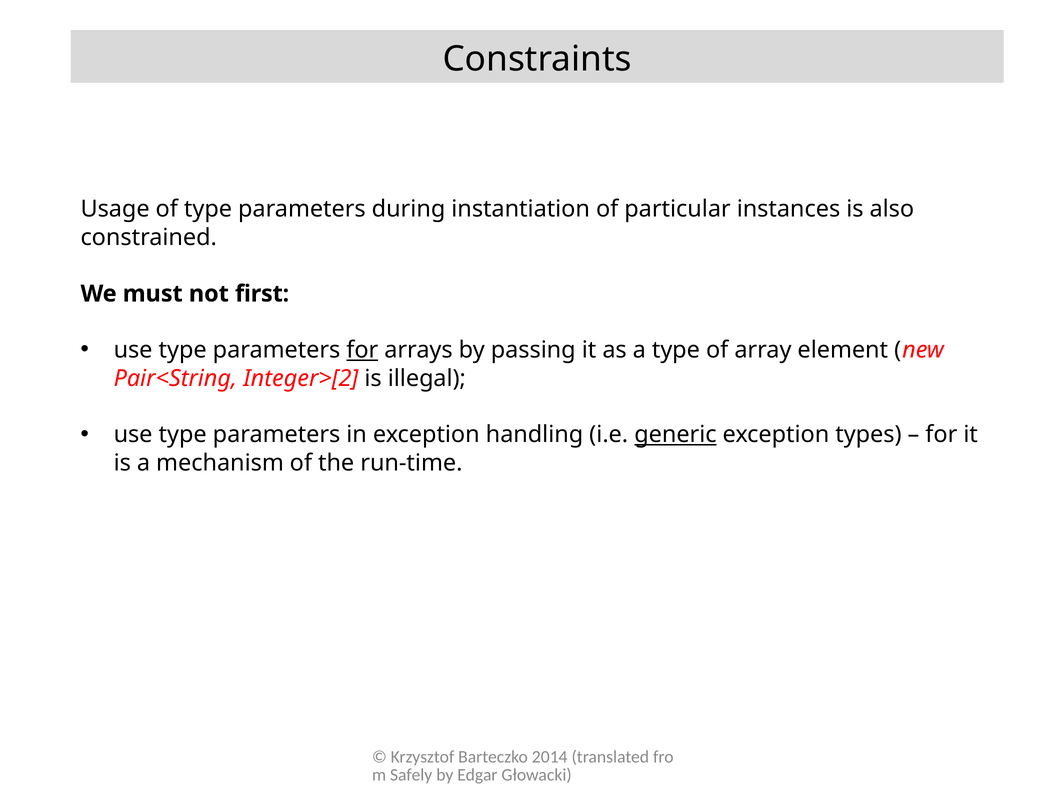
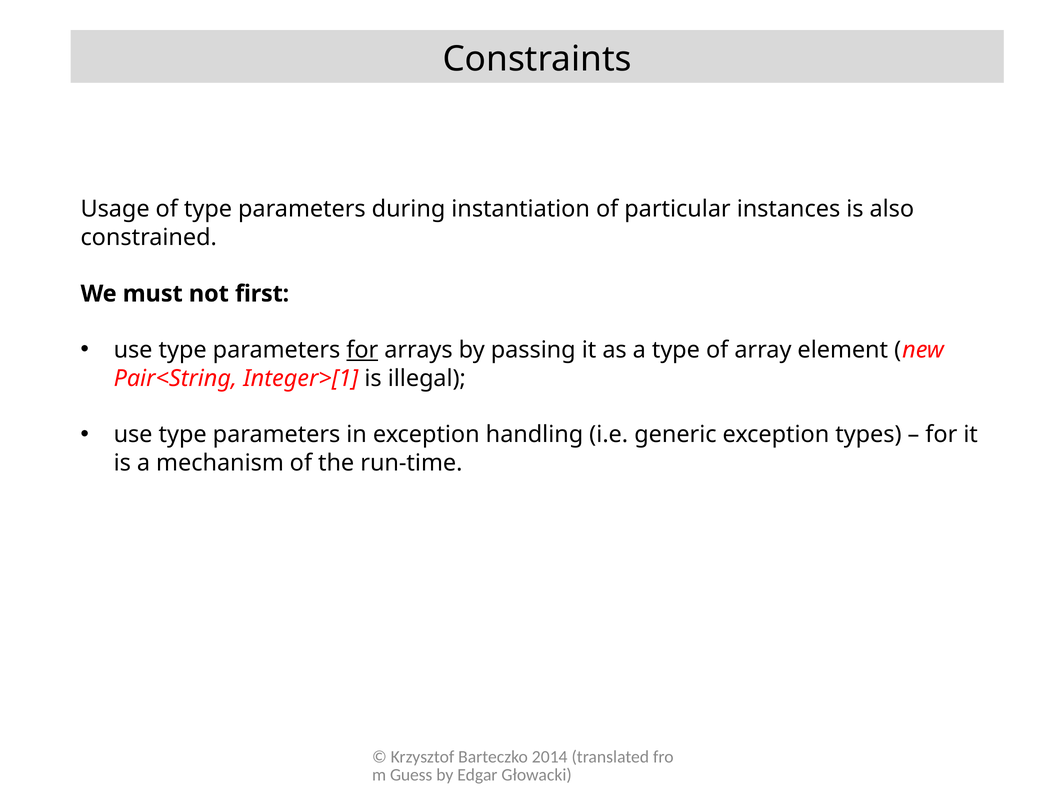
Integer>[2: Integer>[2 -> Integer>[1
generic underline: present -> none
Safely: Safely -> Guess
